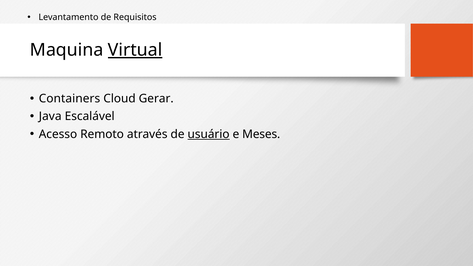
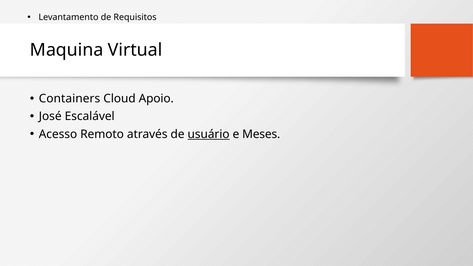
Virtual underline: present -> none
Gerar: Gerar -> Apoio
Java: Java -> José
